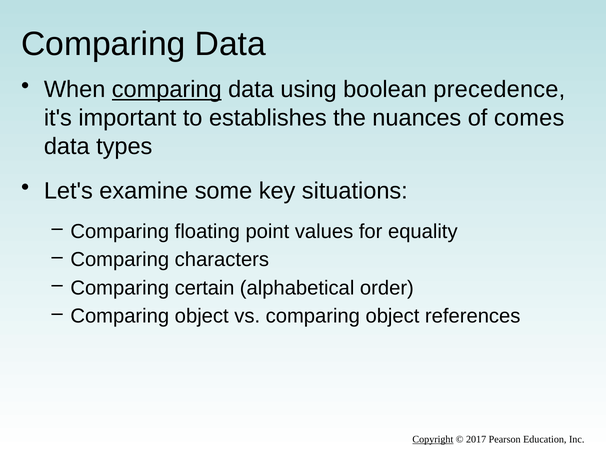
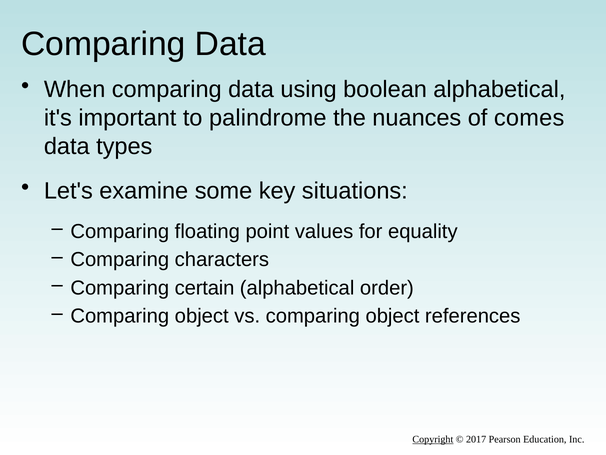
comparing at (167, 90) underline: present -> none
boolean precedence: precedence -> alphabetical
establishes: establishes -> palindrome
